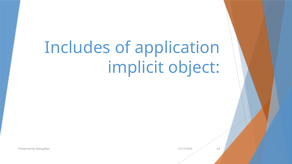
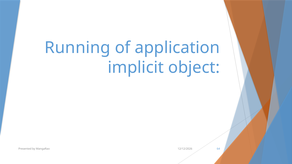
Includes: Includes -> Running
